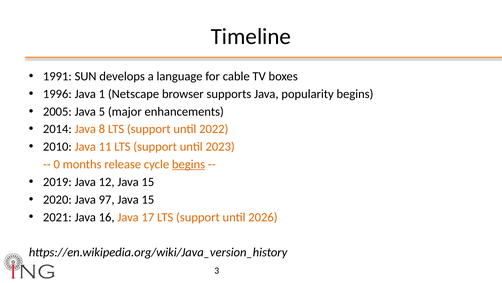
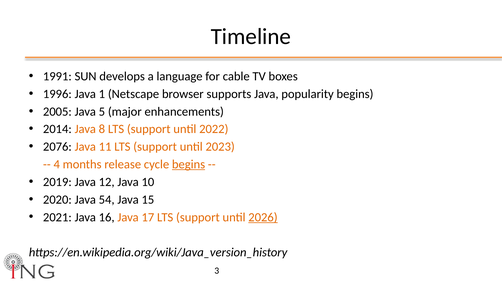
2010: 2010 -> 2076
0: 0 -> 4
12 Java 15: 15 -> 10
97: 97 -> 54
2026 underline: none -> present
